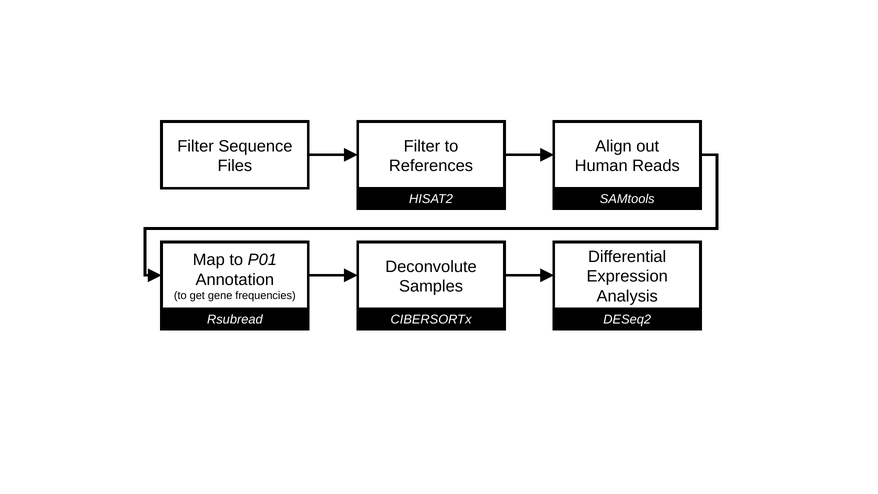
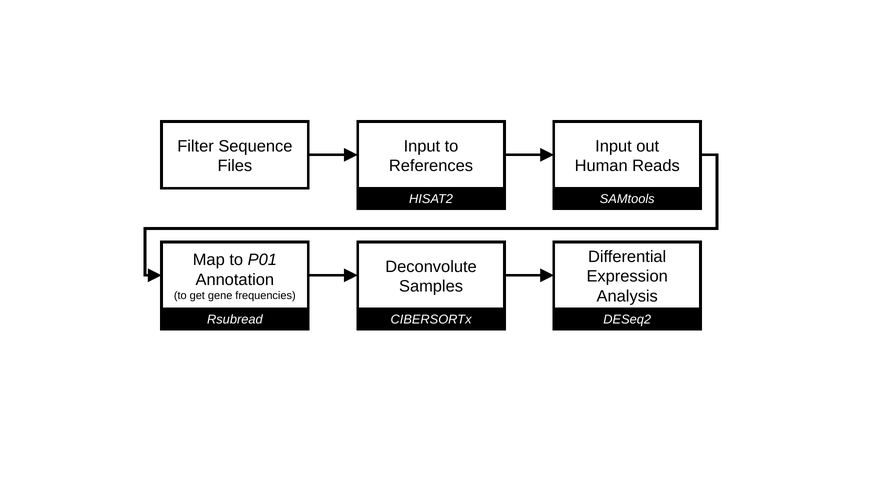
Filter at (422, 146): Filter -> Input
Align at (613, 146): Align -> Input
